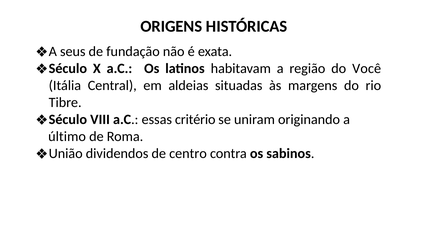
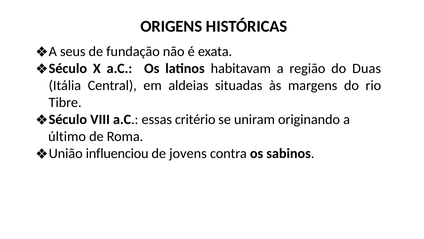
Você: Você -> Duas
dividendos: dividendos -> influenciou
centro: centro -> jovens
